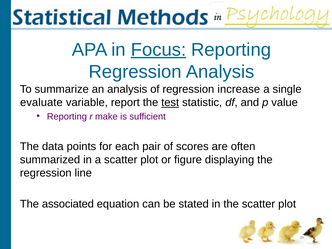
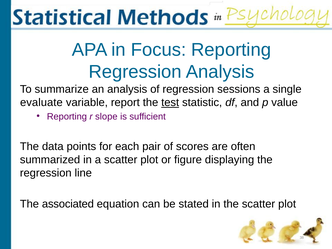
Focus underline: present -> none
increase: increase -> sessions
make: make -> slope
